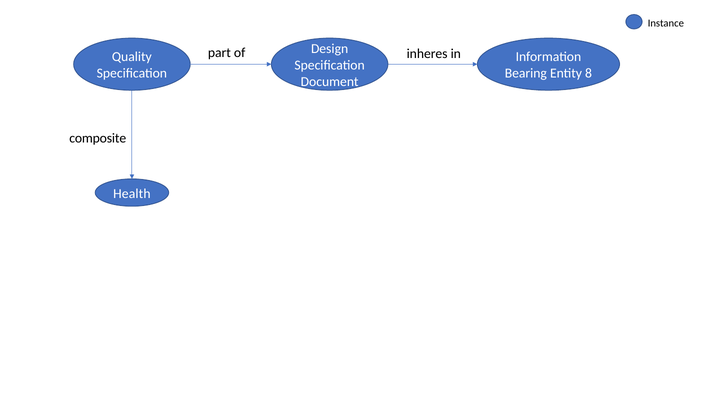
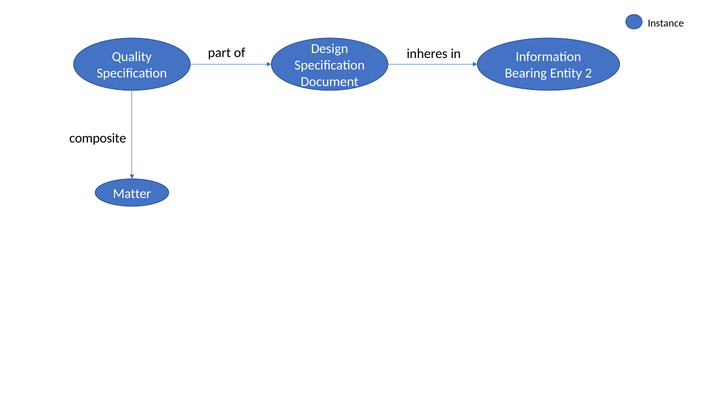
8: 8 -> 2
Health: Health -> Matter
